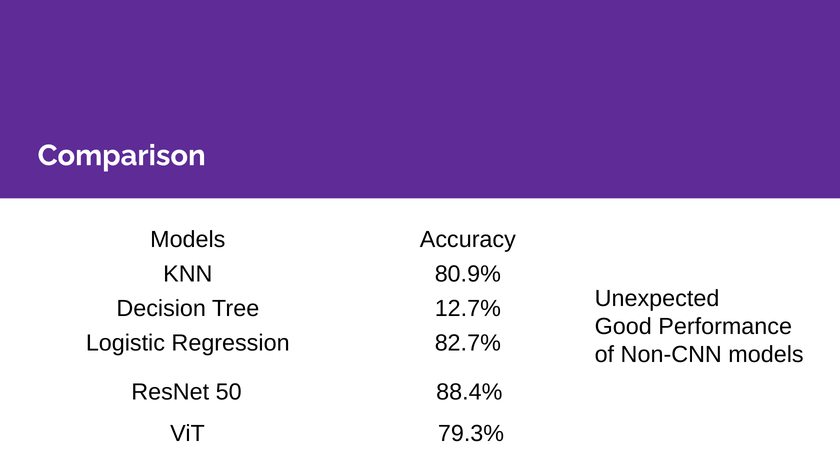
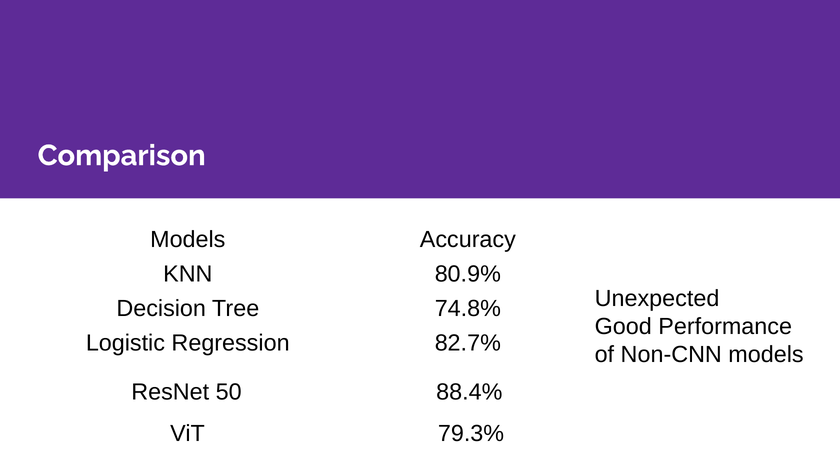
12.7%: 12.7% -> 74.8%
